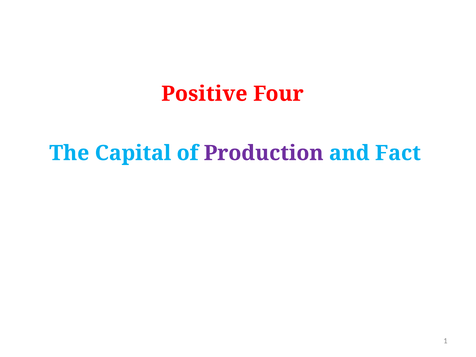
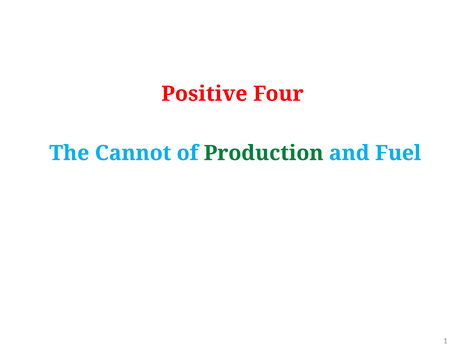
Capital: Capital -> Cannot
Production colour: purple -> green
Fact: Fact -> Fuel
